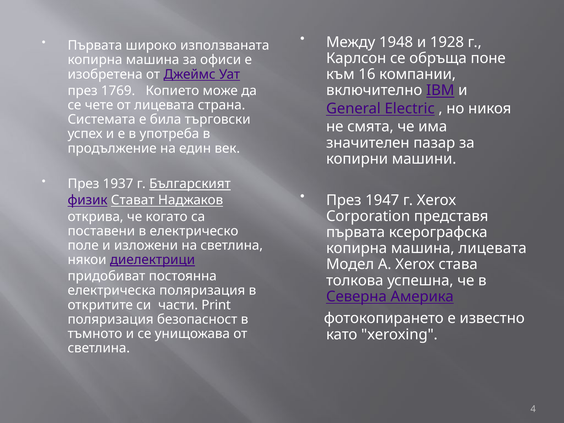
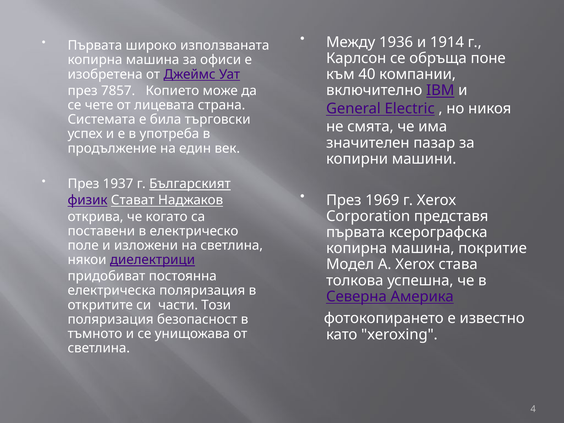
1948: 1948 -> 1936
1928: 1928 -> 1914
16: 16 -> 40
1769: 1769 -> 7857
1947: 1947 -> 1969
машина лицевата: лицевата -> покритие
Print: Print -> Този
